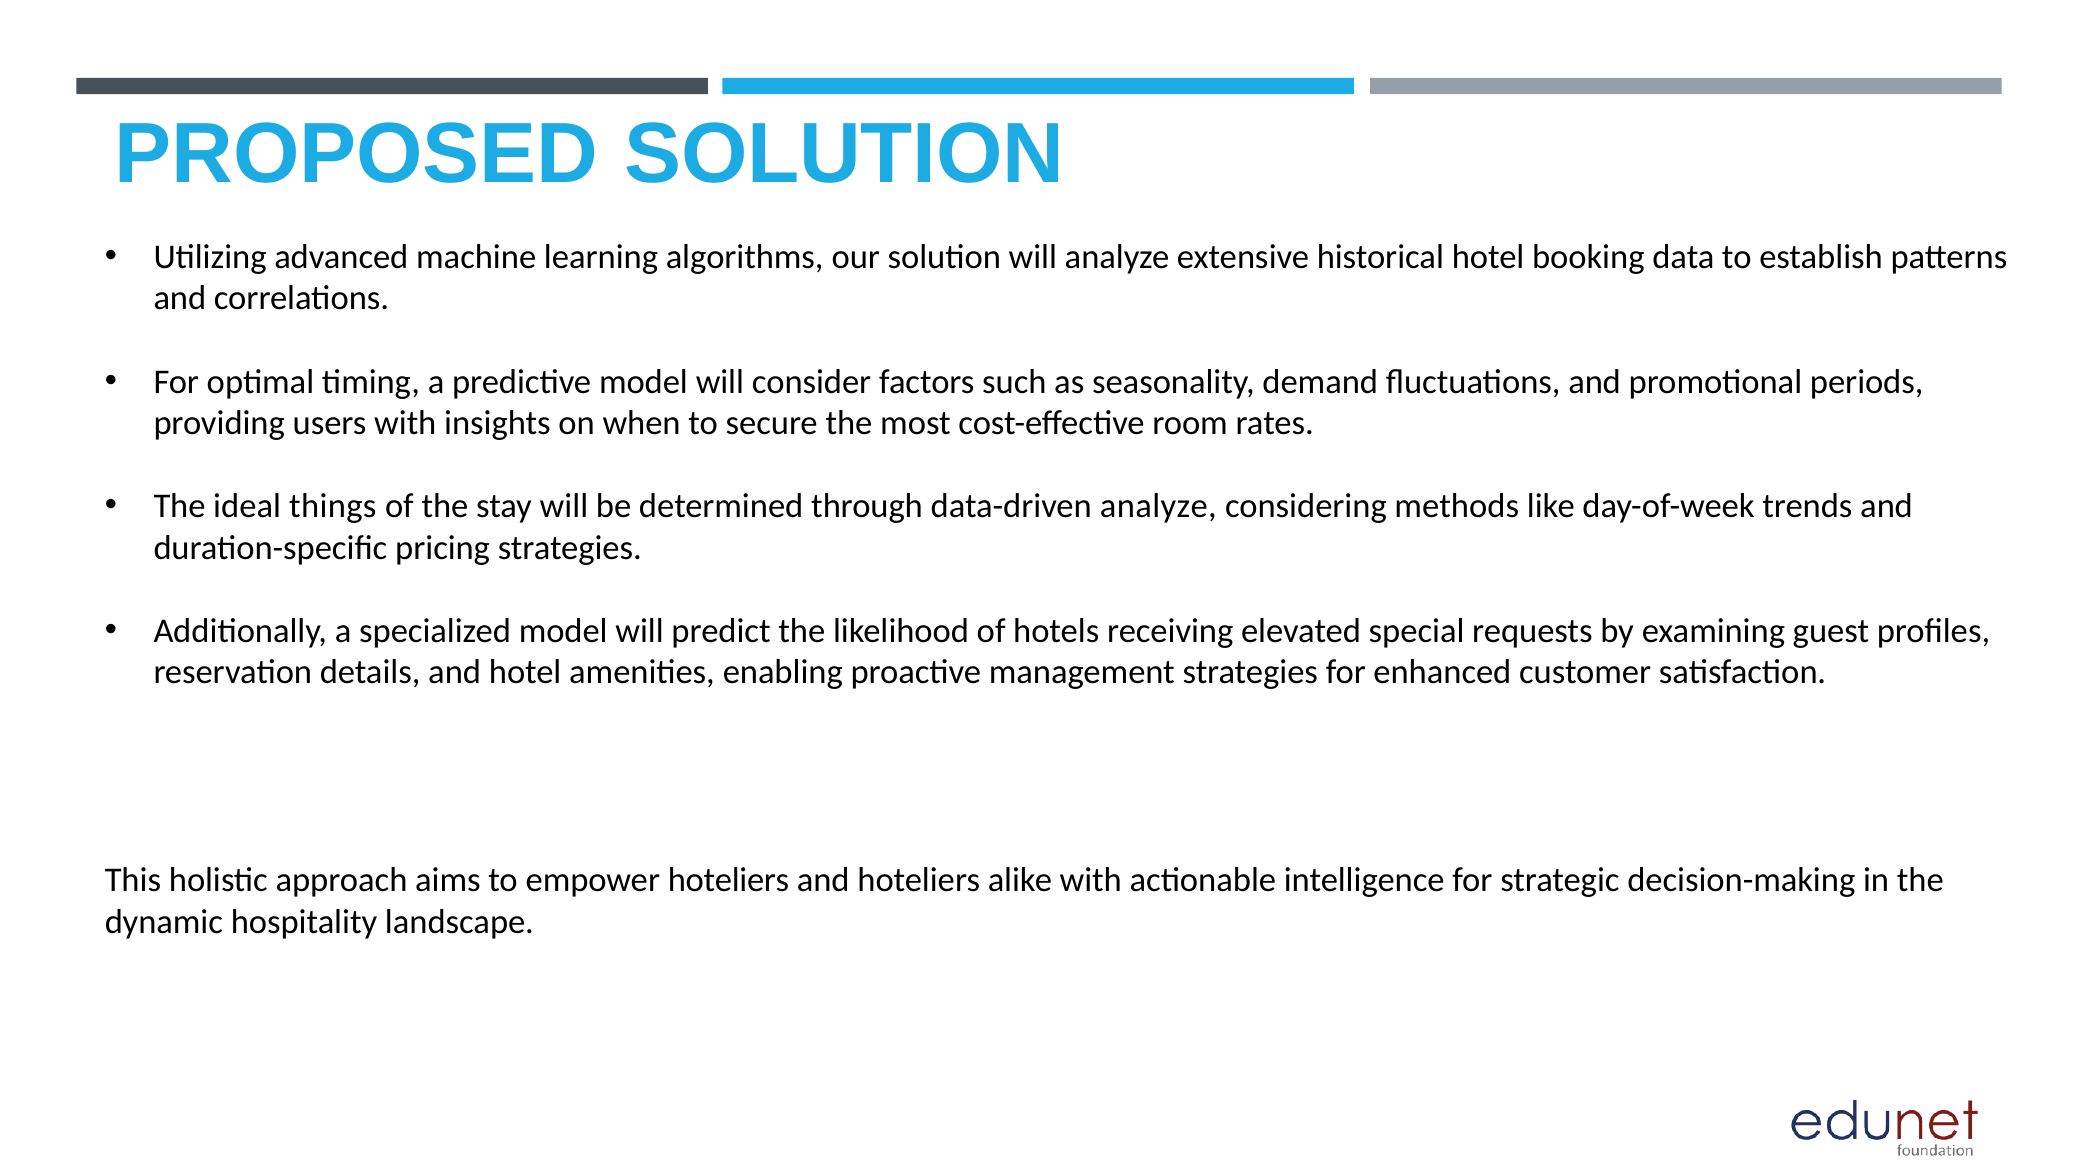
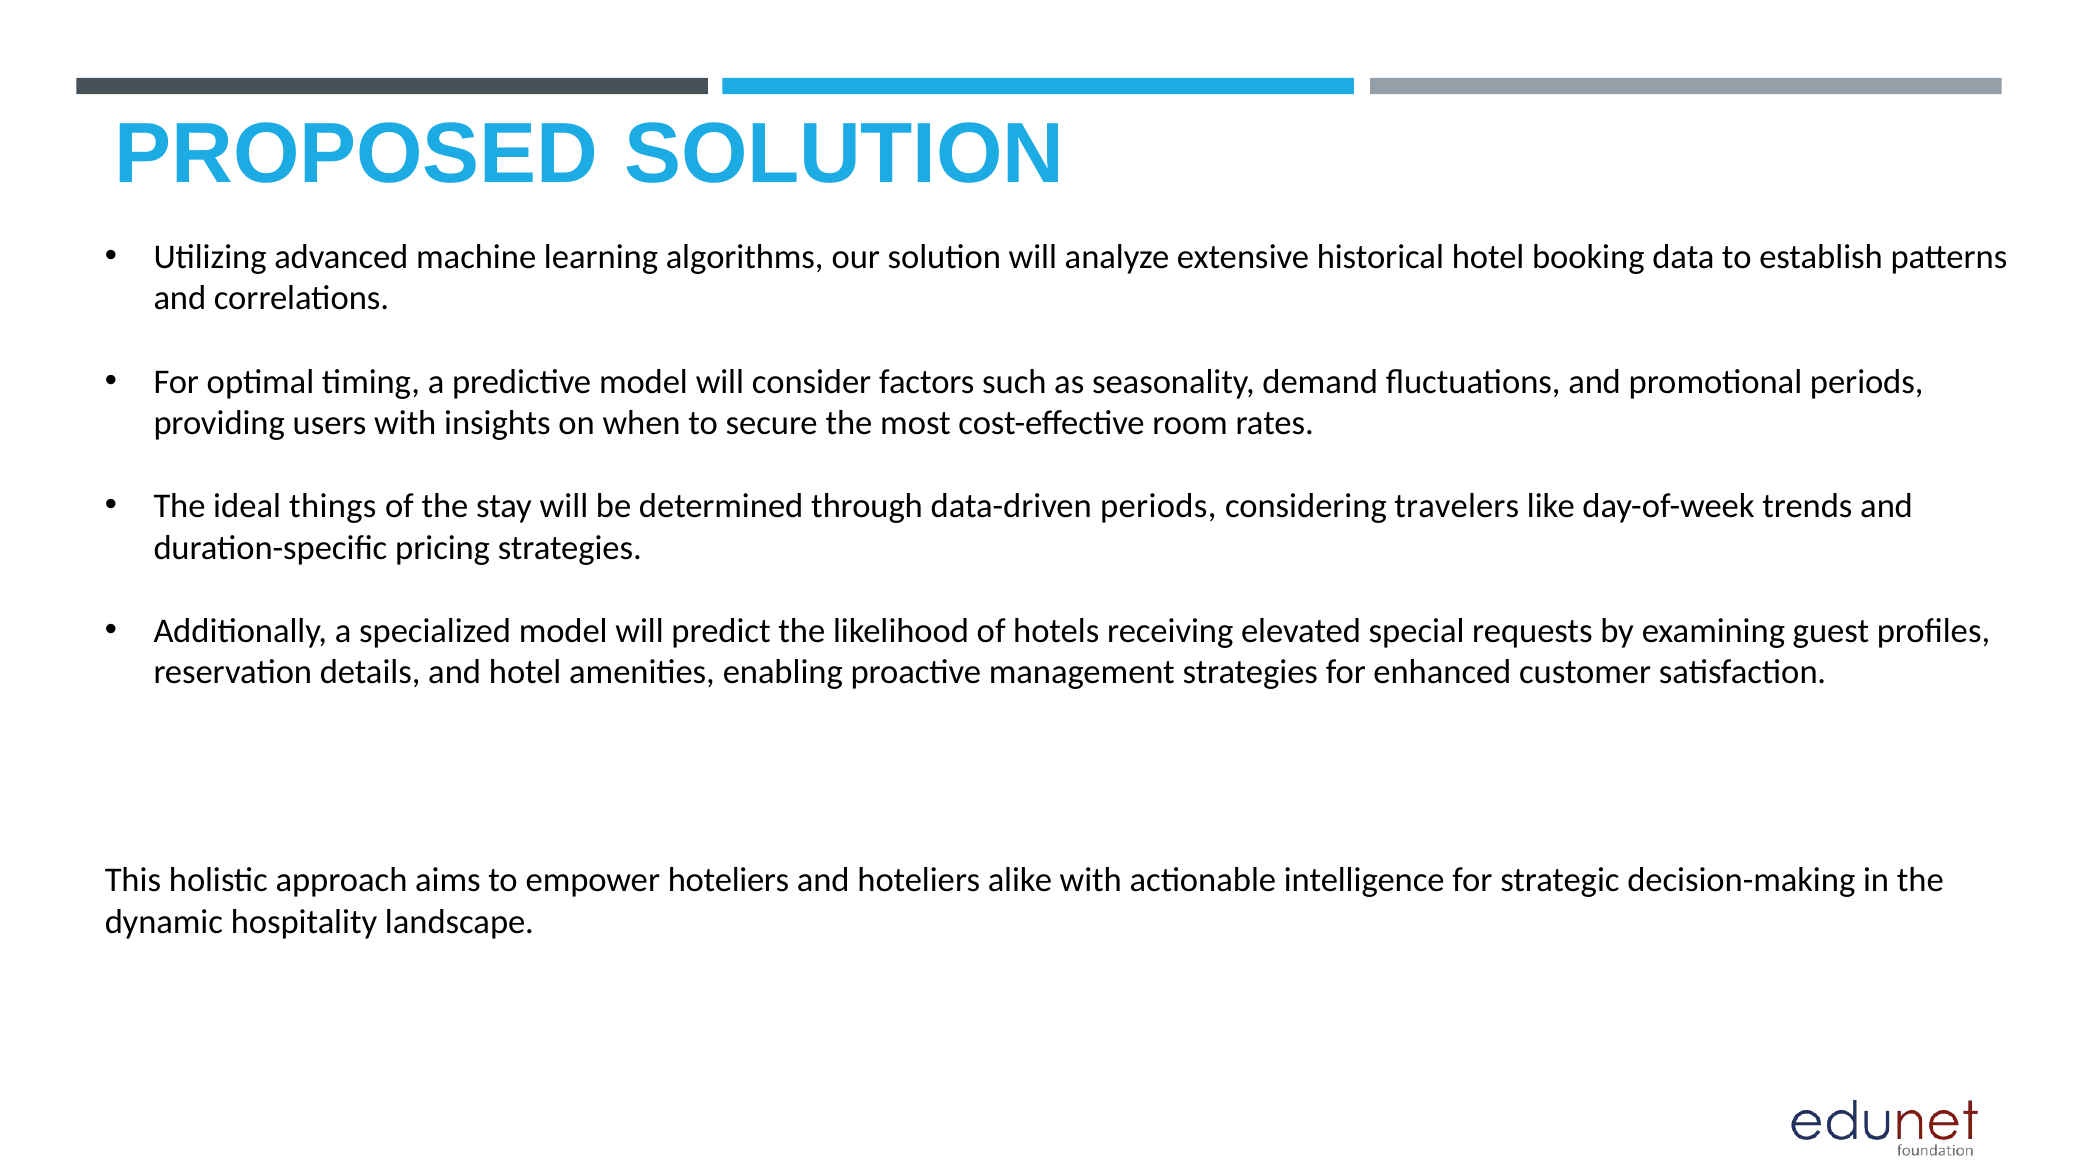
data-driven analyze: analyze -> periods
methods: methods -> travelers
